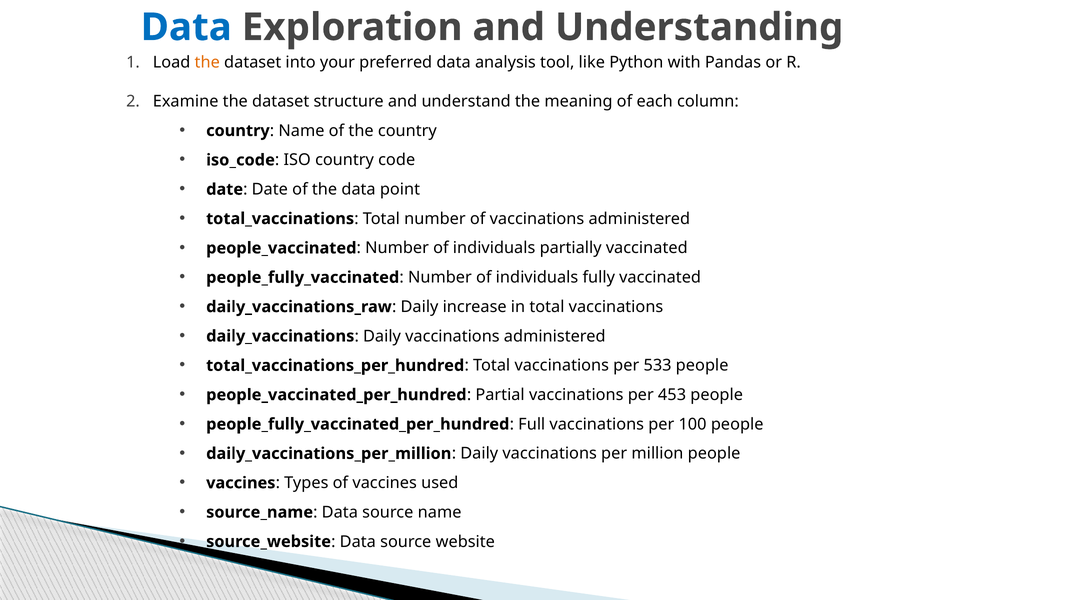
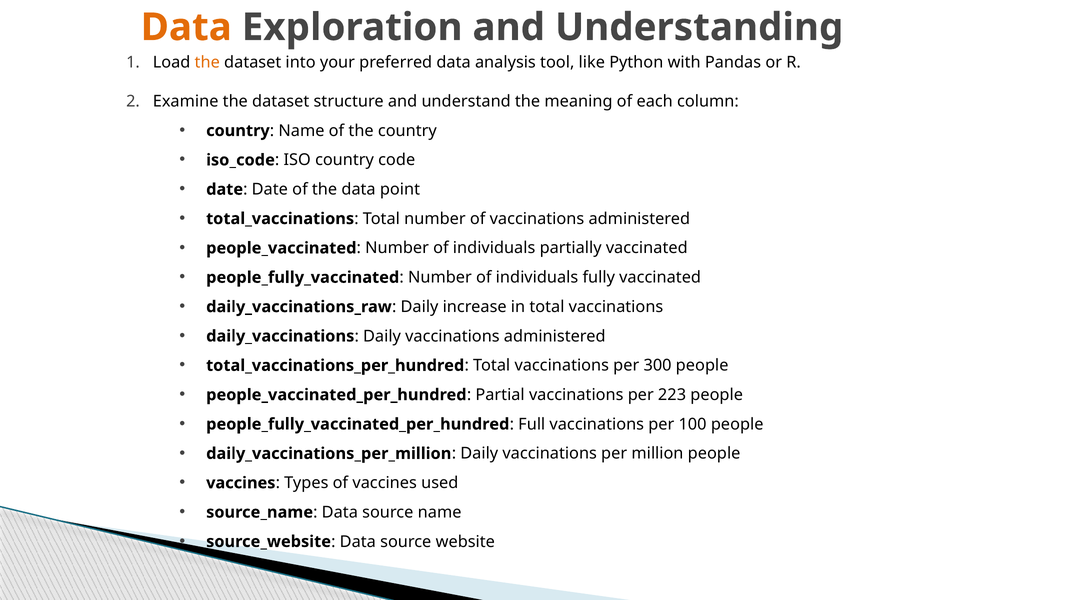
Data at (186, 27) colour: blue -> orange
533: 533 -> 300
453: 453 -> 223
